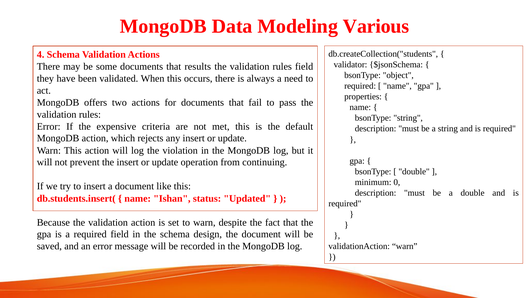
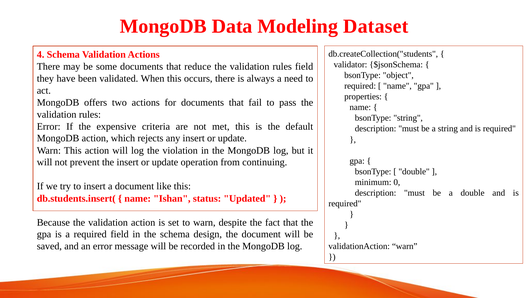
Various: Various -> Dataset
results: results -> reduce
